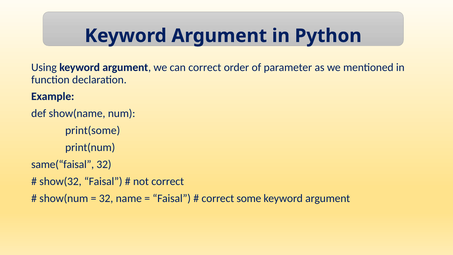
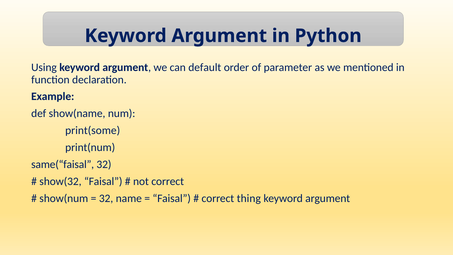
can correct: correct -> default
some: some -> thing
